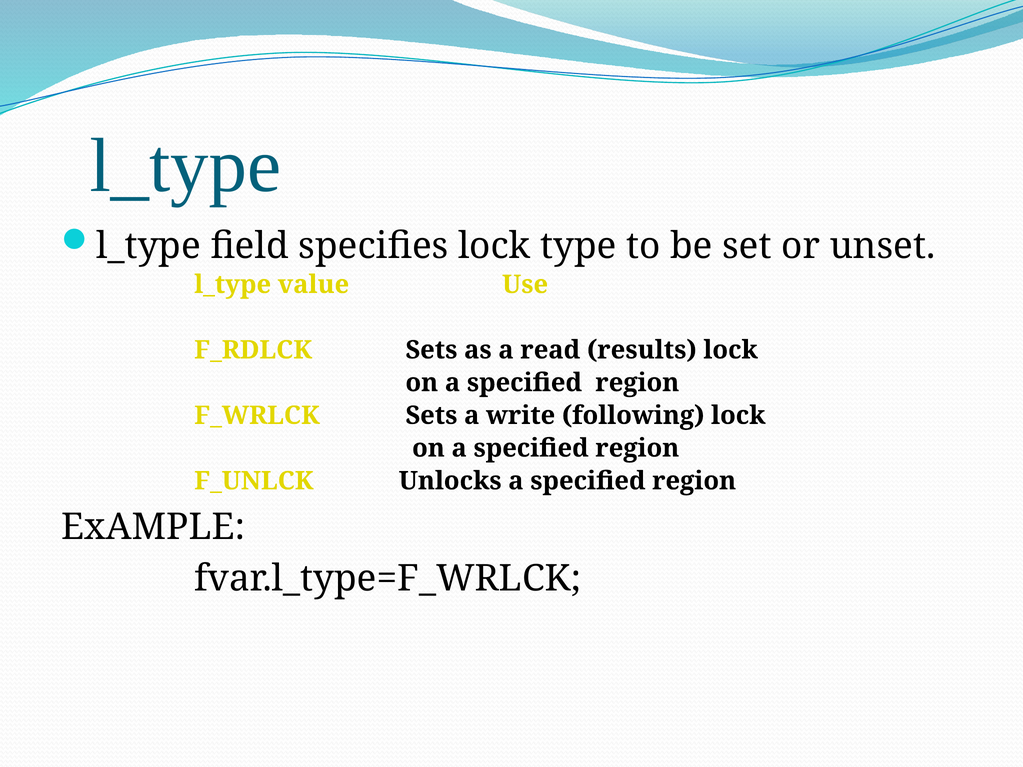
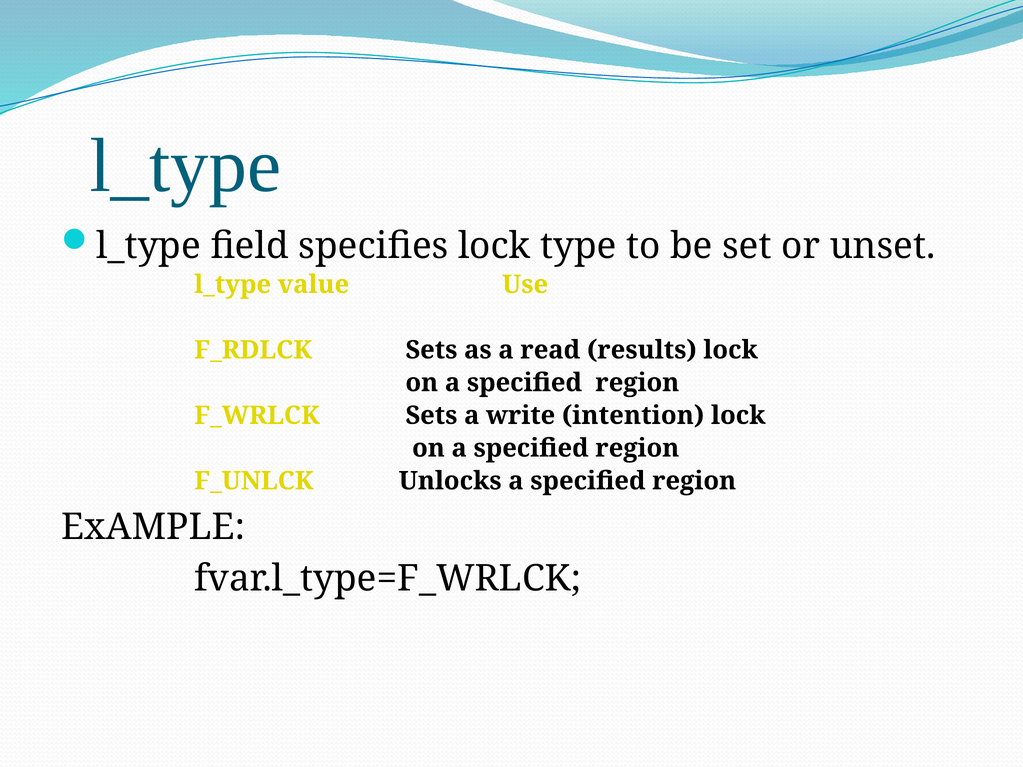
following: following -> intention
